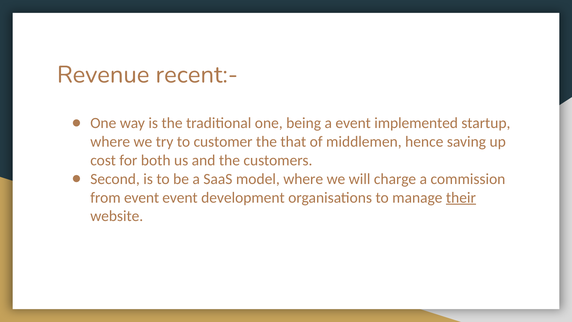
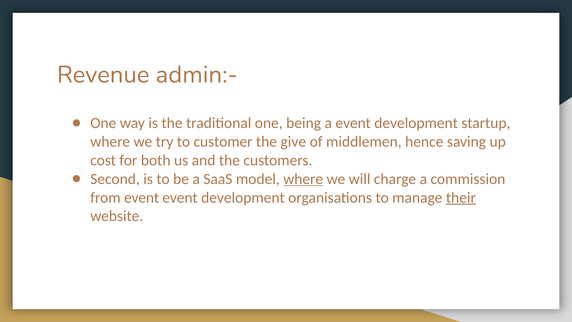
recent:-: recent:- -> admin:-
a event implemented: implemented -> development
that: that -> give
where at (303, 179) underline: none -> present
